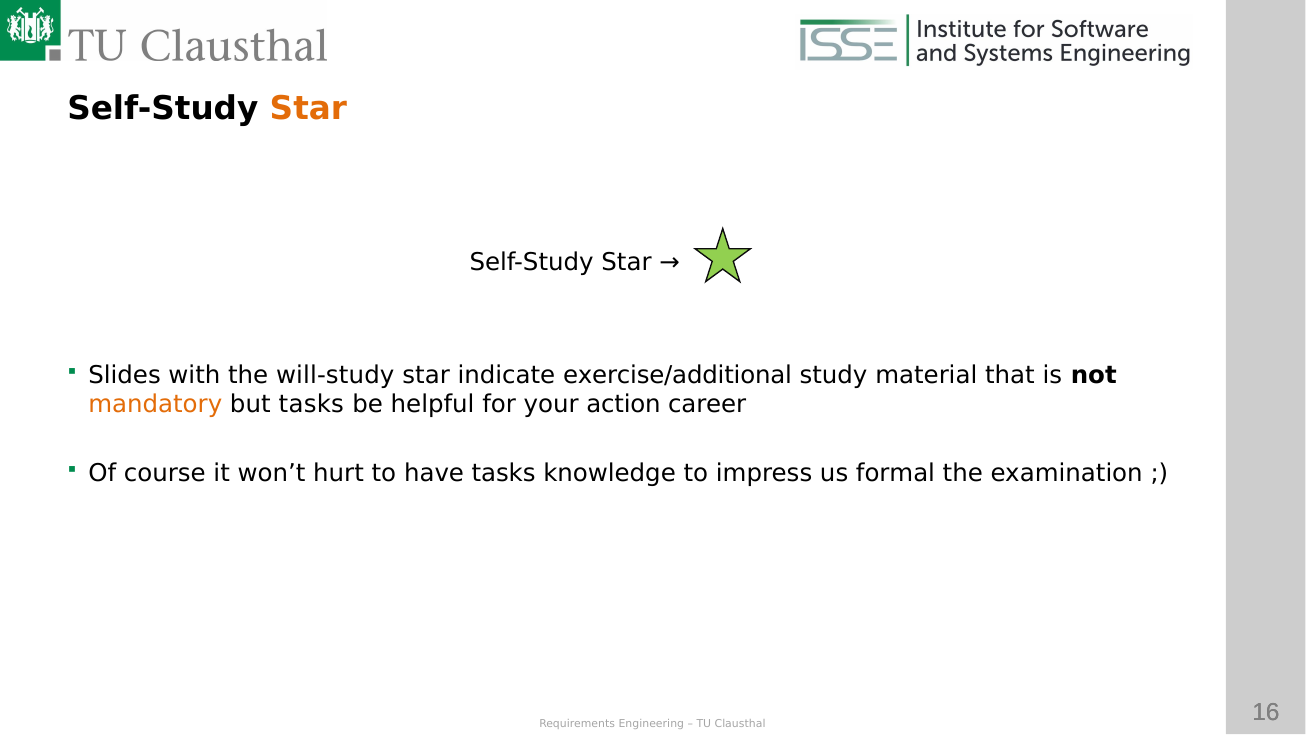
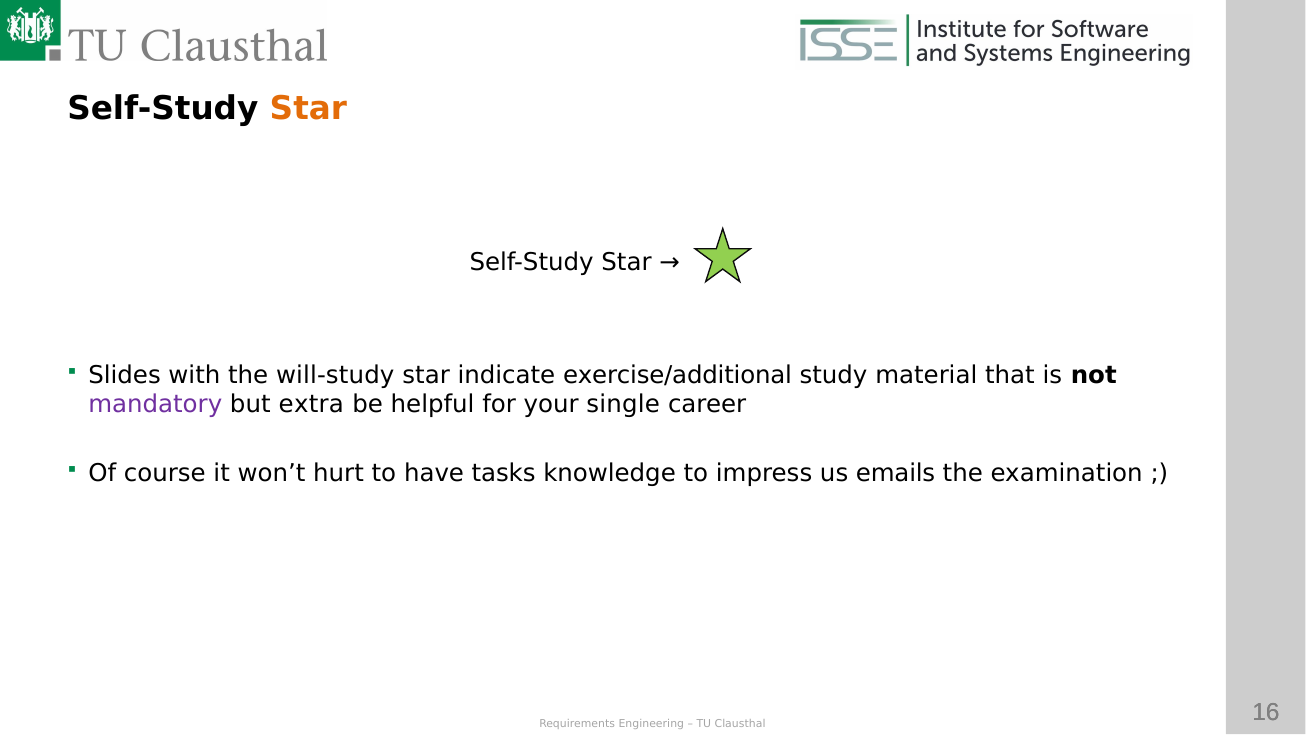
mandatory colour: orange -> purple
but tasks: tasks -> extra
action: action -> single
formal: formal -> emails
